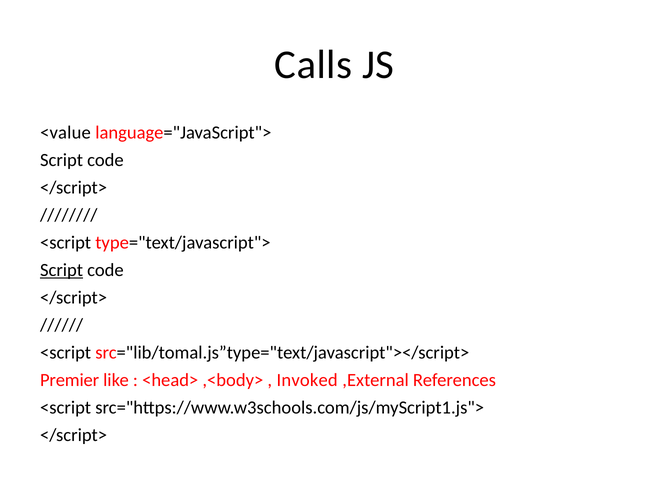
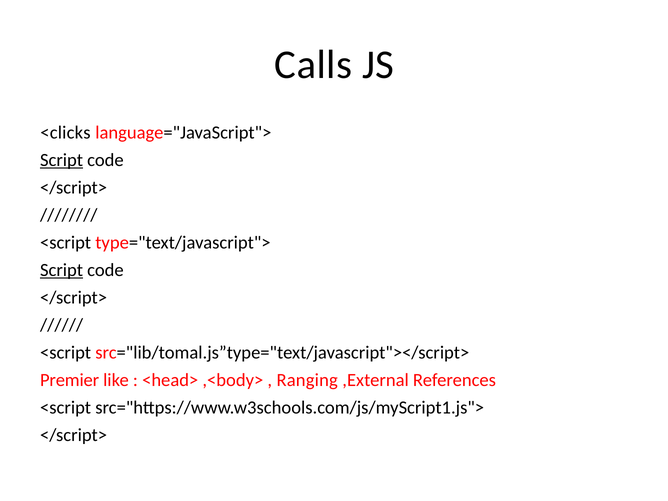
<value: <value -> <clicks
Script at (62, 160) underline: none -> present
Invoked: Invoked -> Ranging
